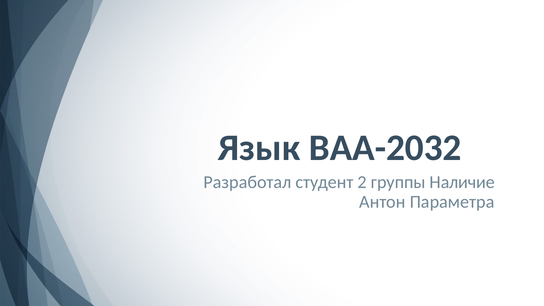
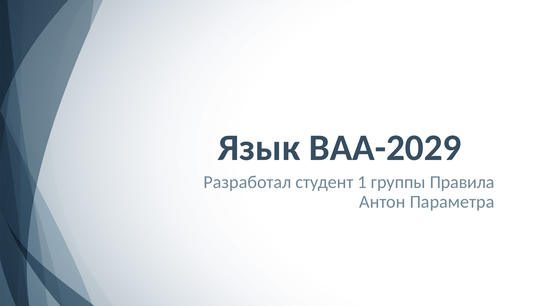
BAA-2032: BAA-2032 -> BAA-2029
2: 2 -> 1
Наличие: Наличие -> Правила
